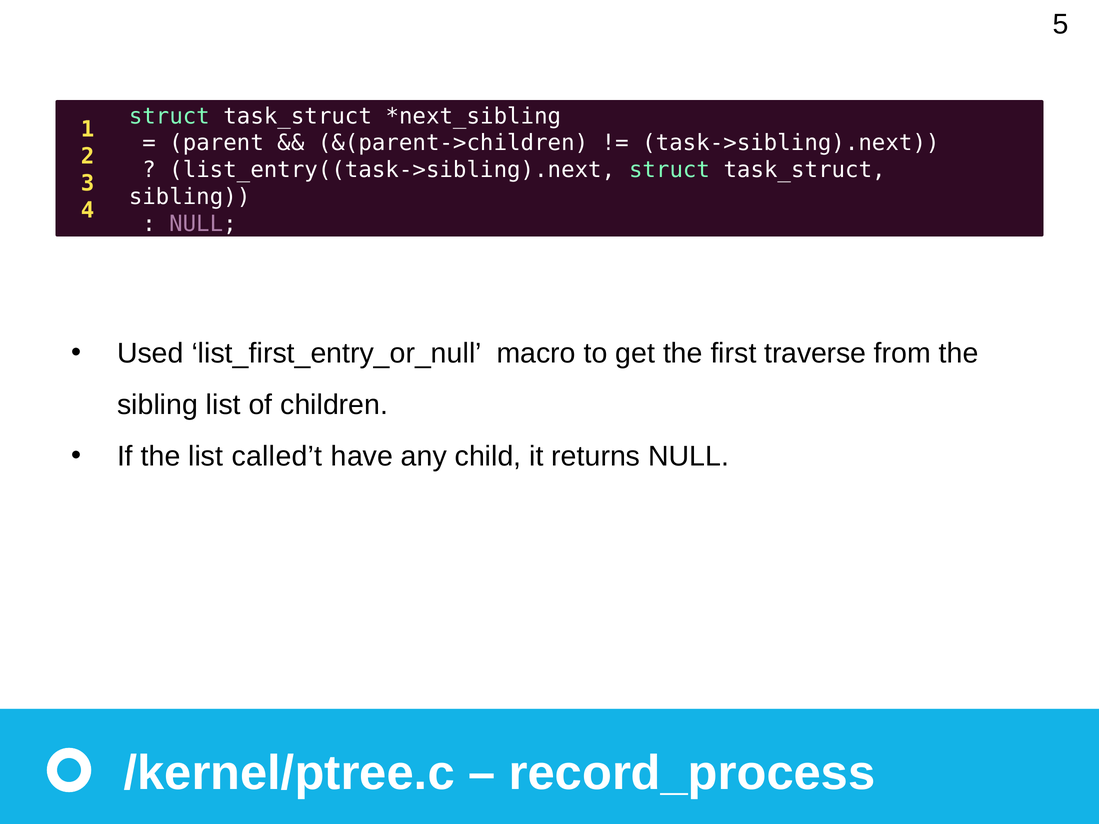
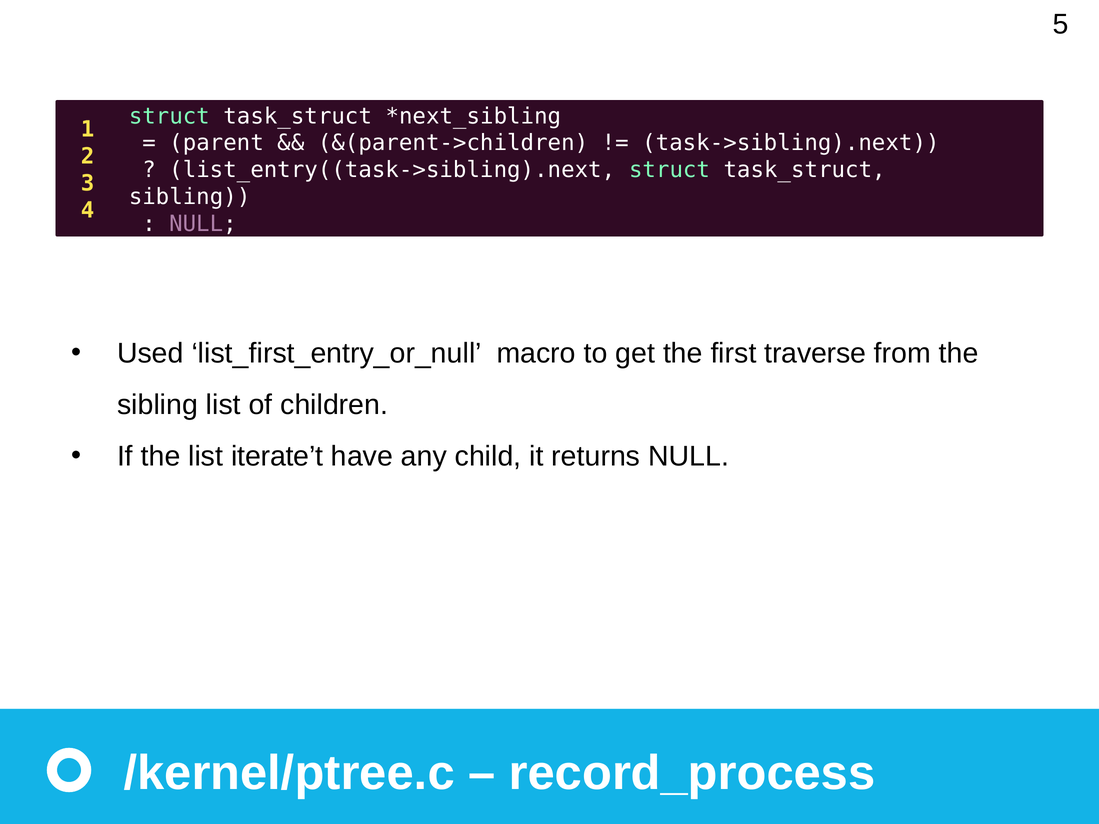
called’t: called’t -> iterate’t
